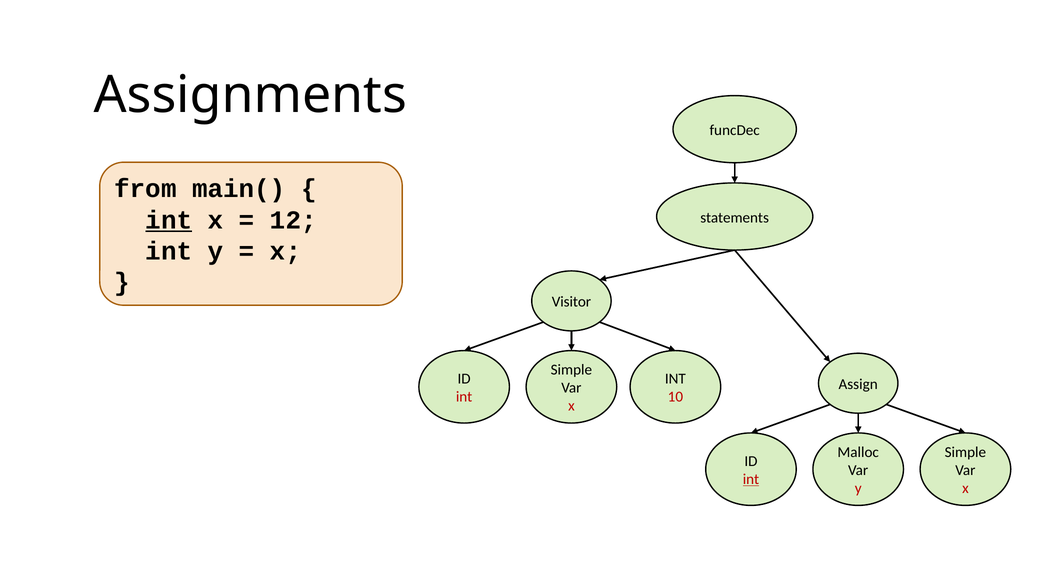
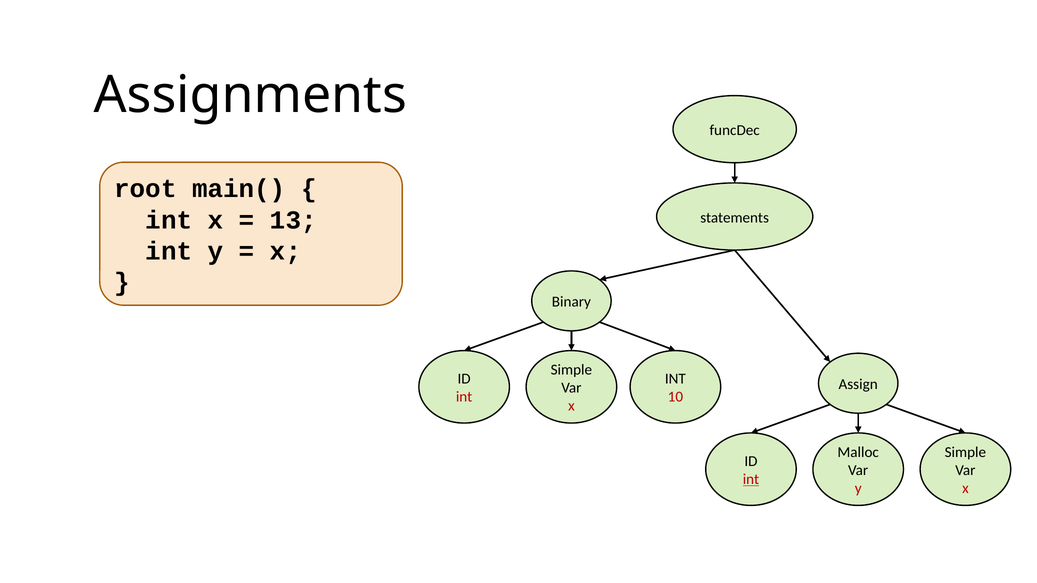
from: from -> root
int at (169, 220) underline: present -> none
12: 12 -> 13
Visitor: Visitor -> Binary
